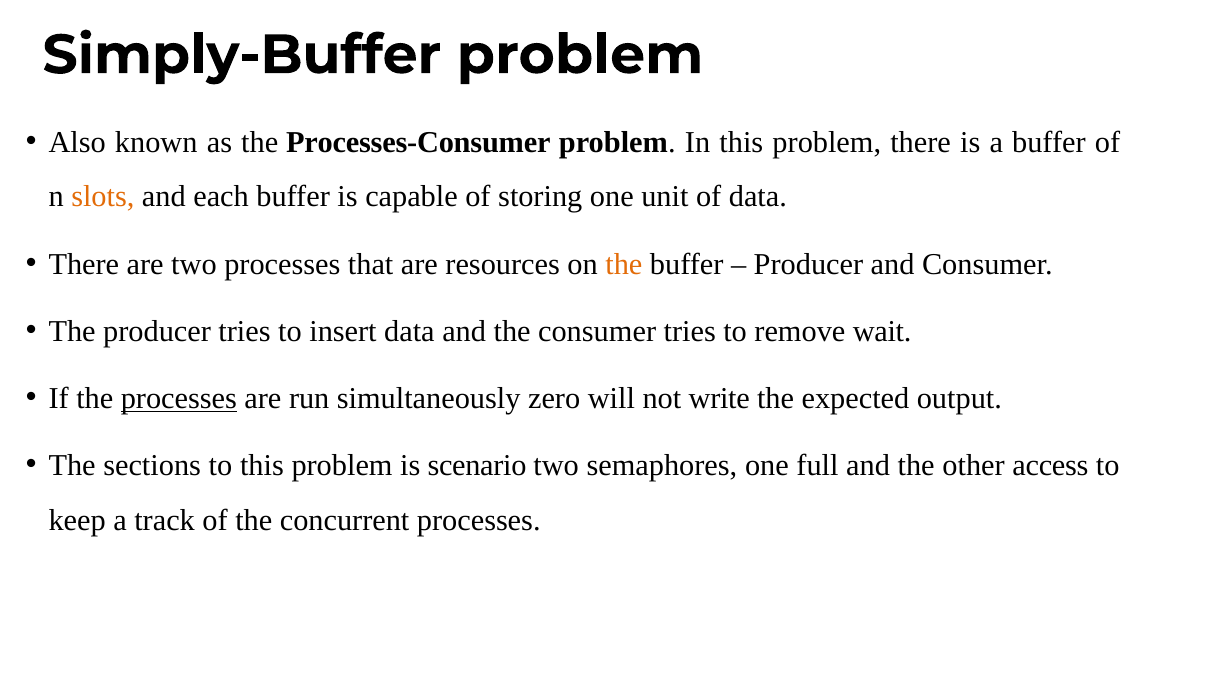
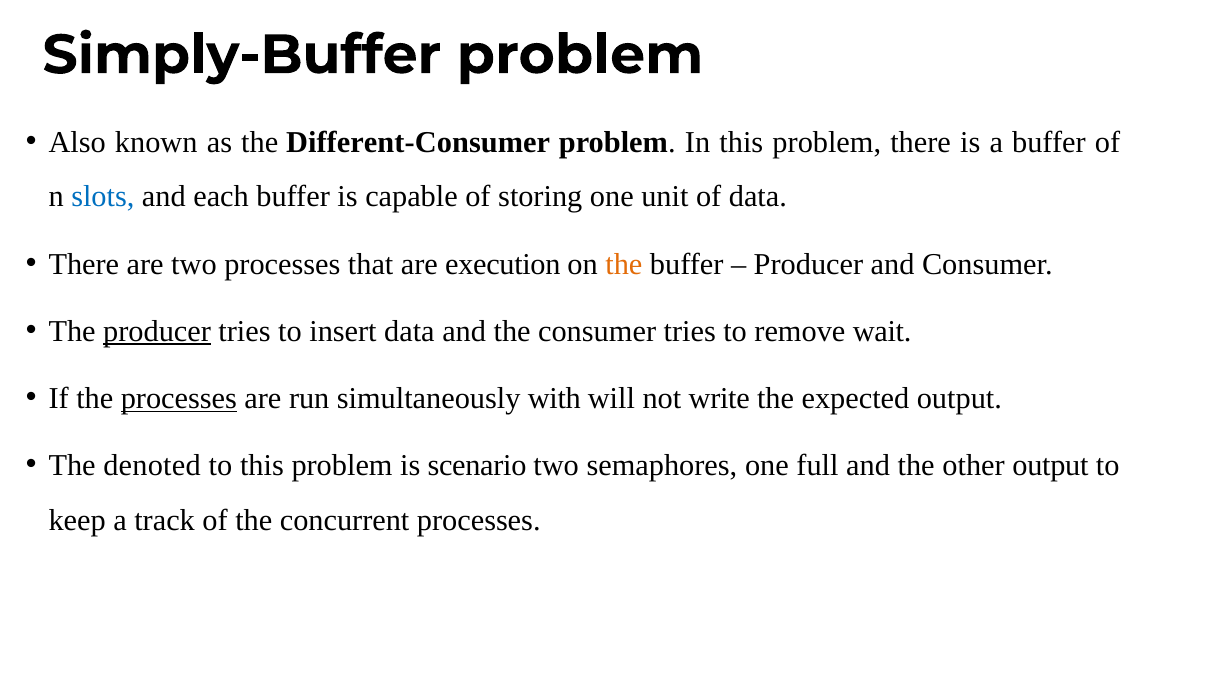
Processes-Consumer: Processes-Consumer -> Different-Consumer
slots colour: orange -> blue
resources: resources -> execution
producer at (157, 331) underline: none -> present
zero: zero -> with
sections: sections -> denoted
other access: access -> output
